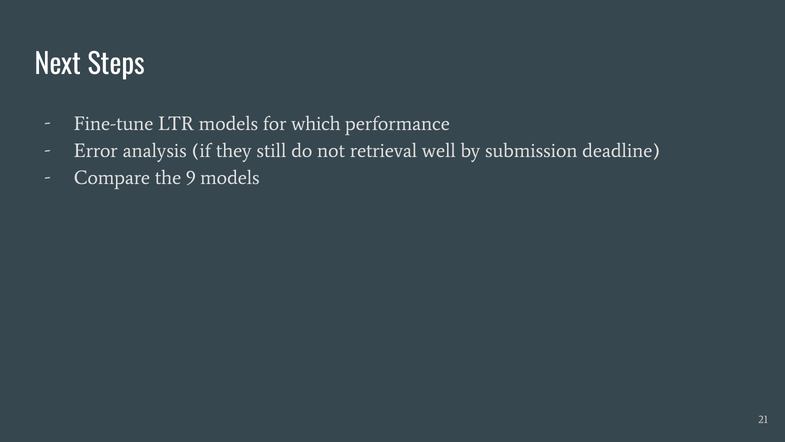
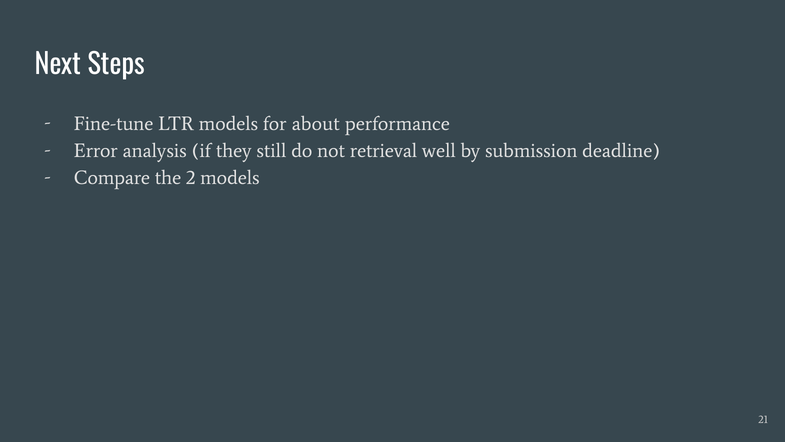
which: which -> about
9: 9 -> 2
